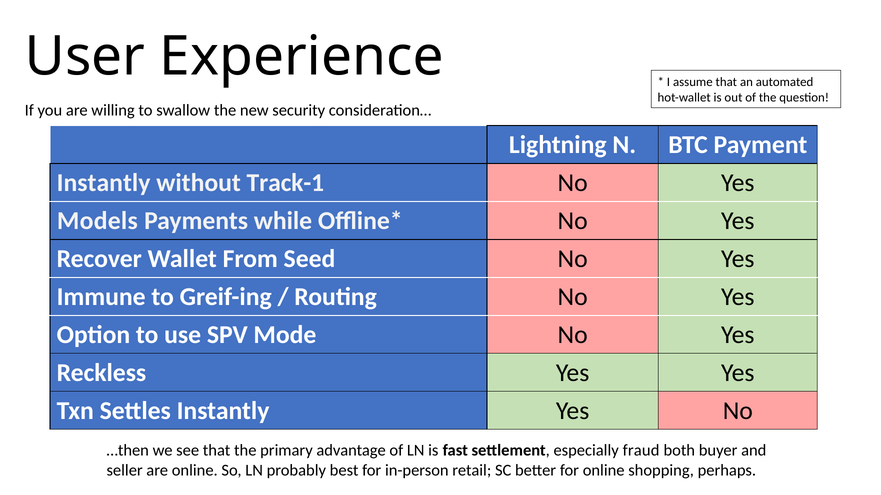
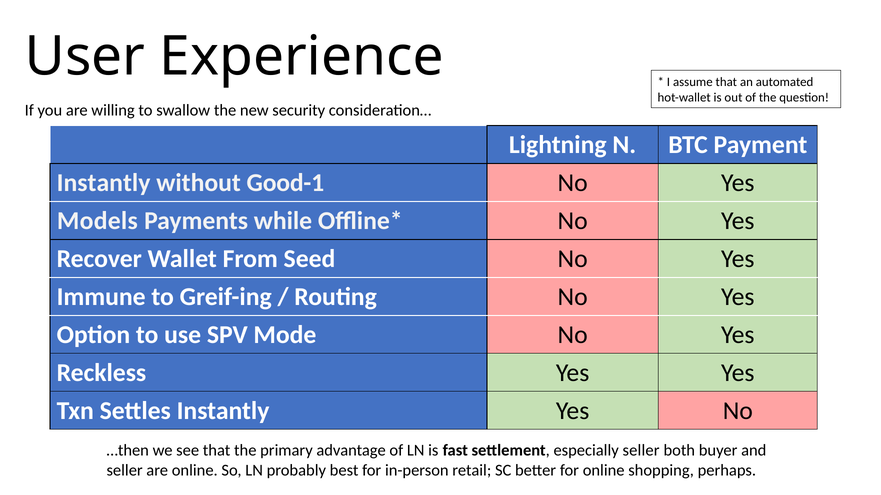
Track-1: Track-1 -> Good-1
especially fraud: fraud -> seller
